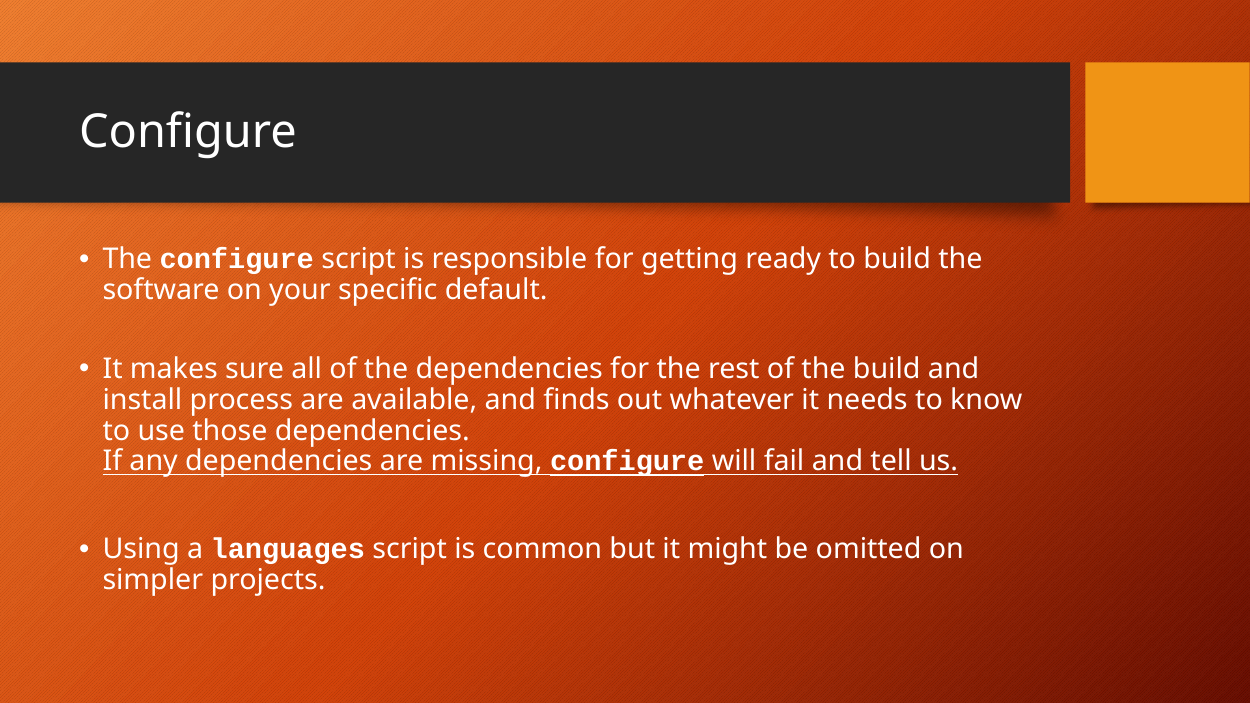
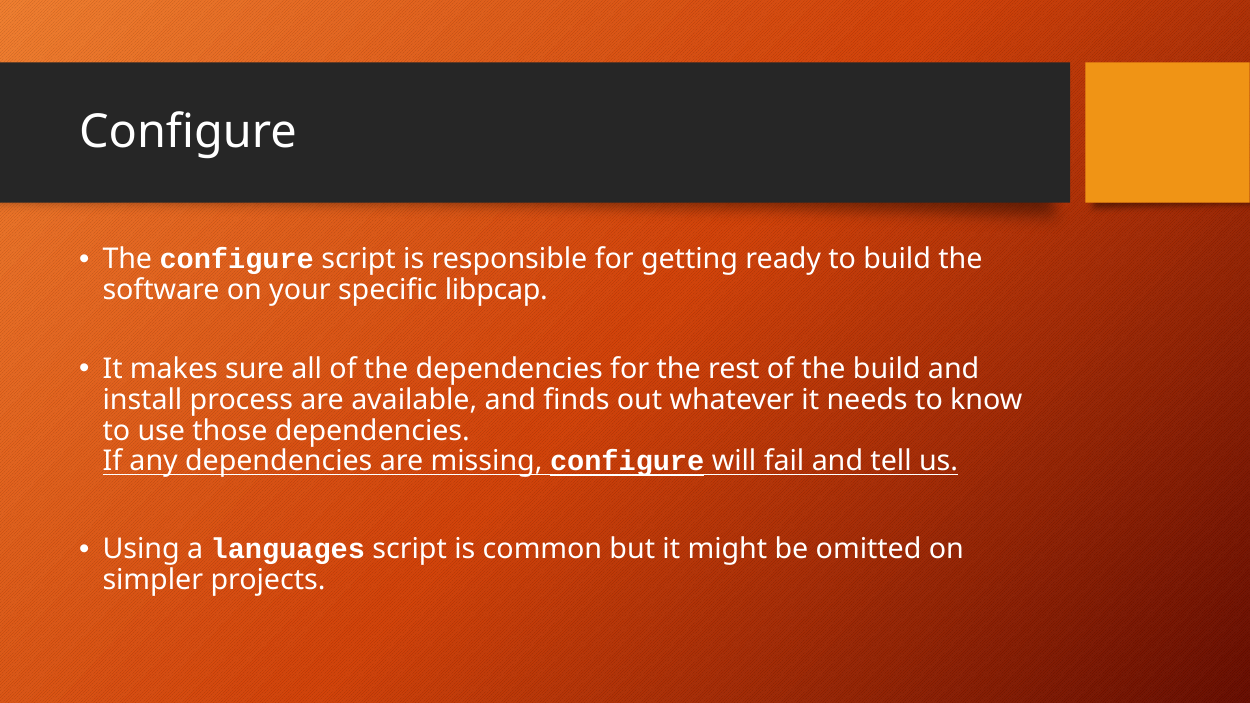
default: default -> libpcap
